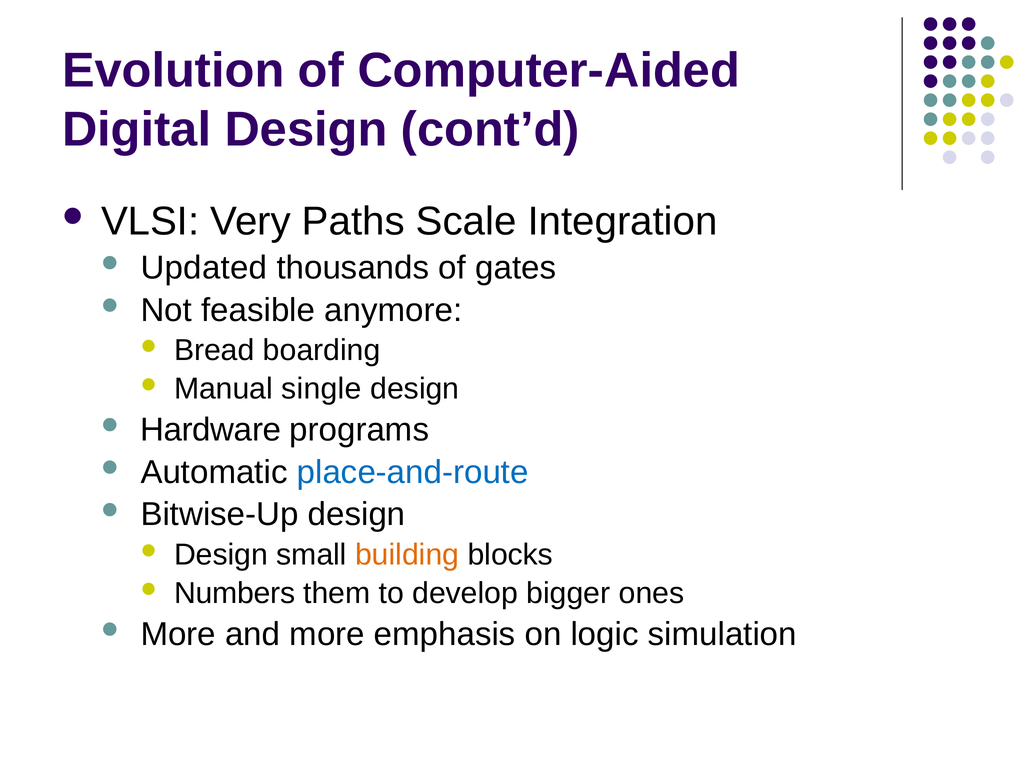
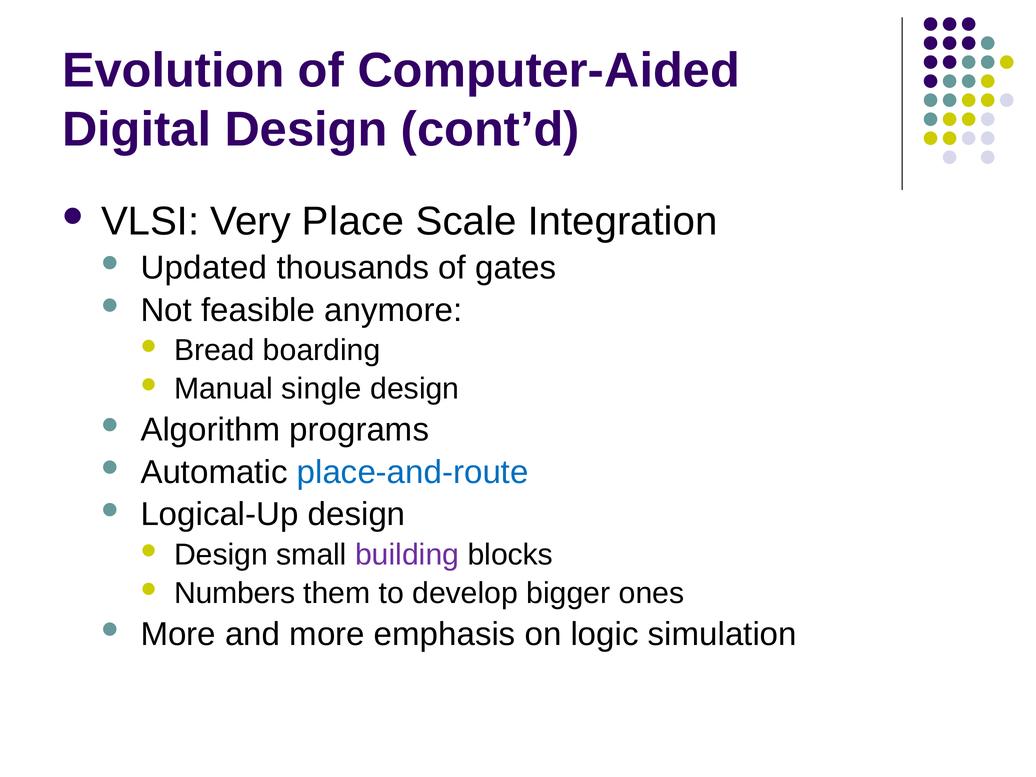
Paths: Paths -> Place
Hardware: Hardware -> Algorithm
Bitwise-Up: Bitwise-Up -> Logical-Up
building colour: orange -> purple
